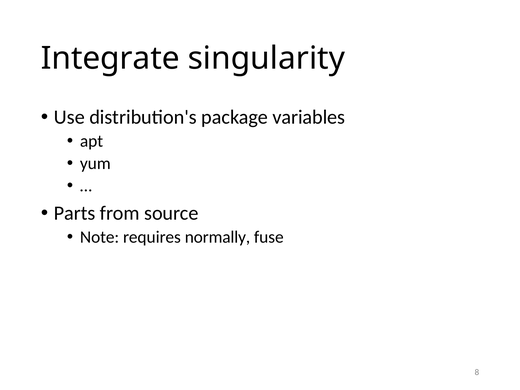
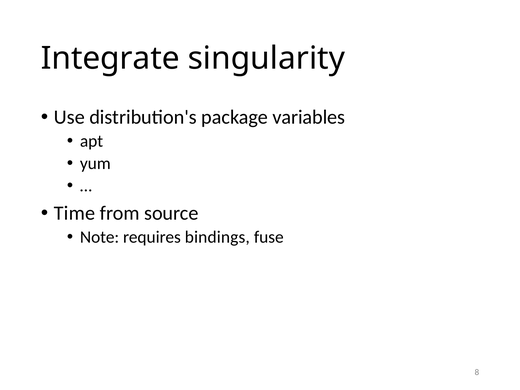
Parts: Parts -> Time
normally: normally -> bindings
